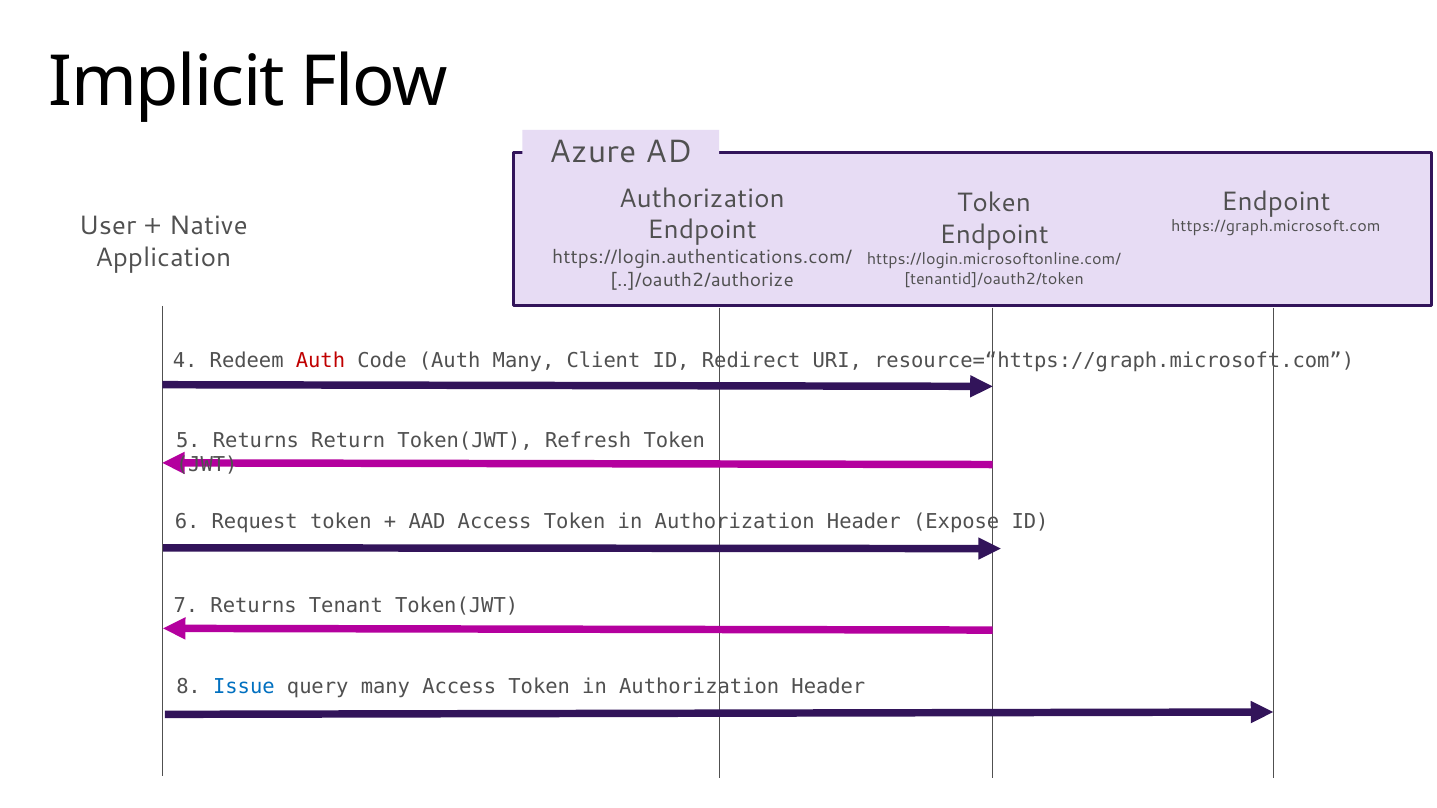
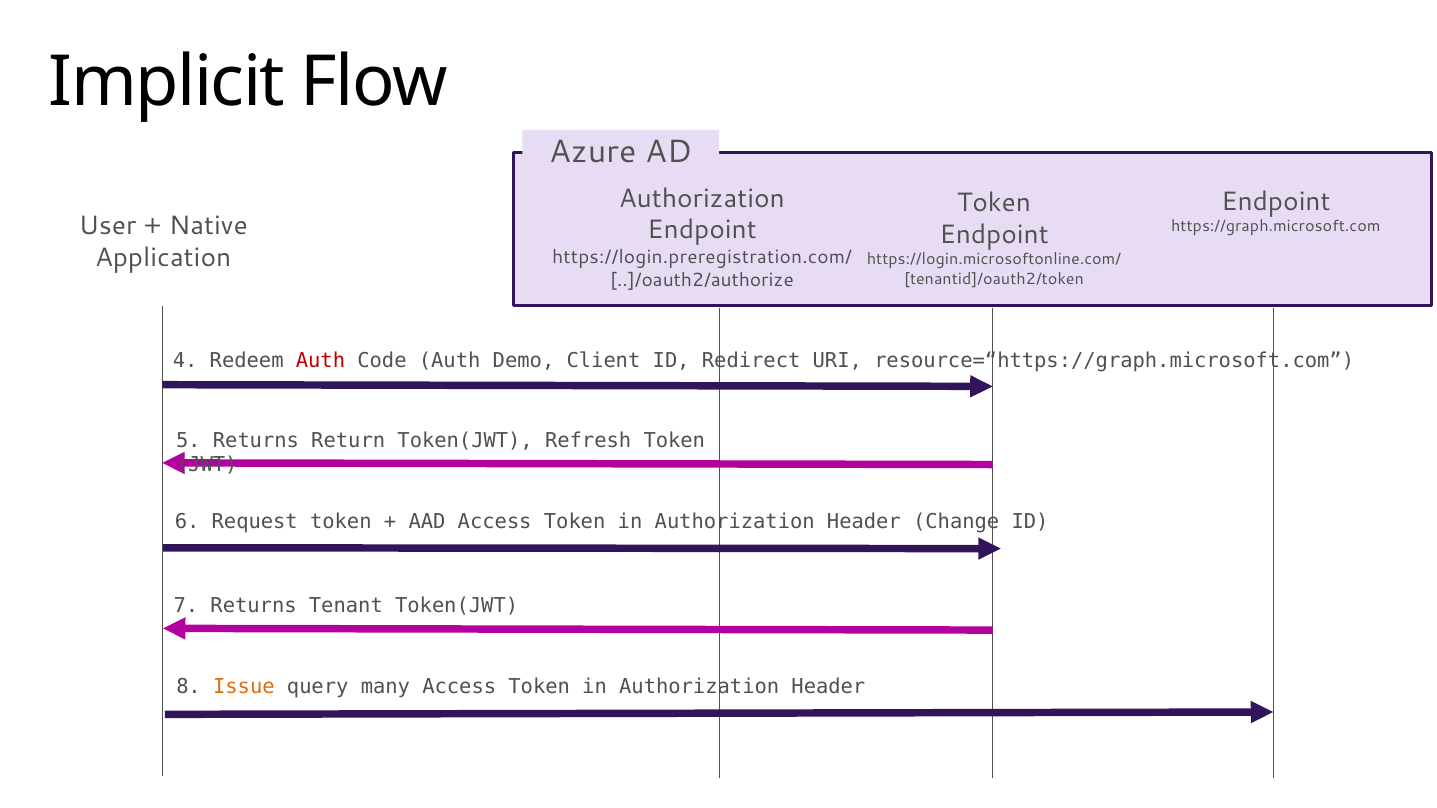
https://login.authentications.com/: https://login.authentications.com/ -> https://login.preregistration.com/
Auth Many: Many -> Demo
Expose: Expose -> Change
Issue colour: blue -> orange
